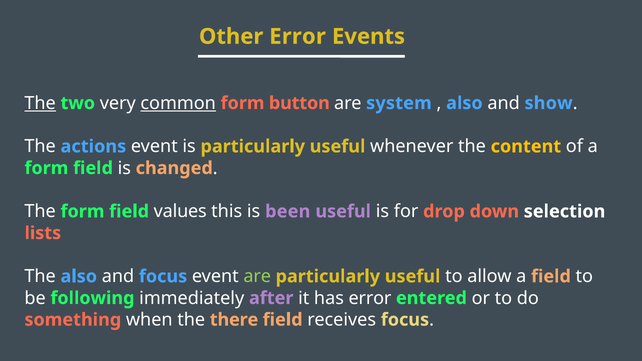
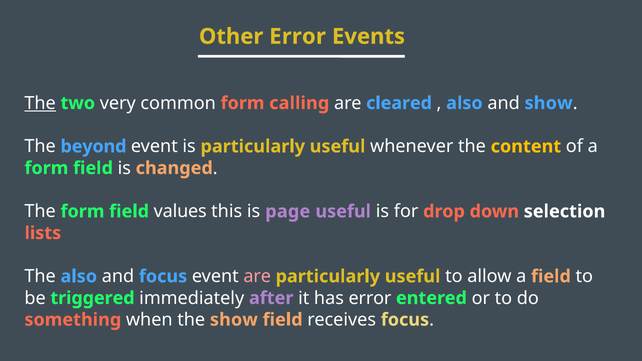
common underline: present -> none
button: button -> calling
system: system -> cleared
actions: actions -> beyond
been: been -> page
are at (257, 277) colour: light green -> pink
following: following -> triggered
the there: there -> show
